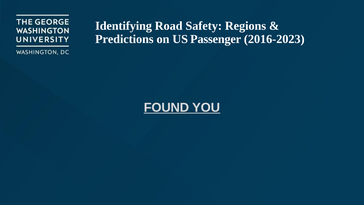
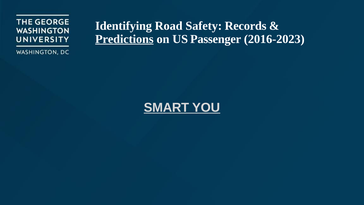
Regions: Regions -> Records
Predictions underline: none -> present
FOUND: FOUND -> SMART
